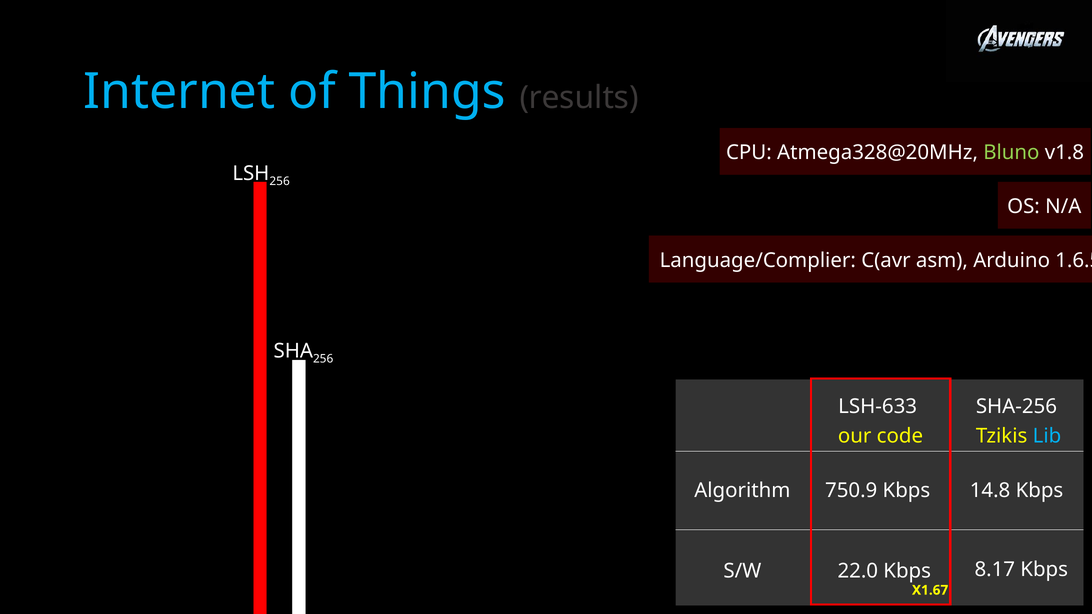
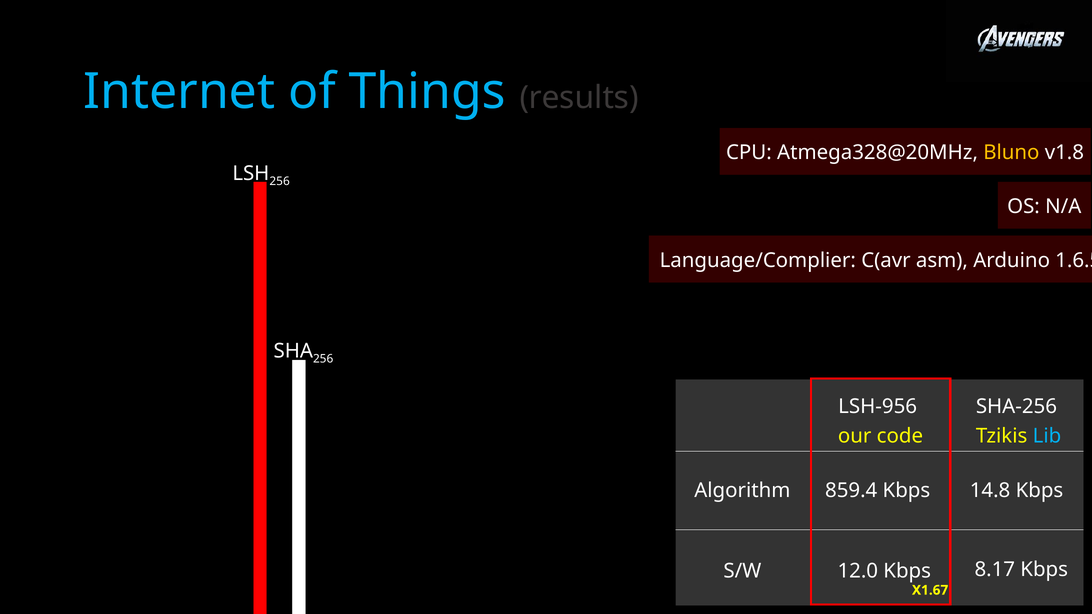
Bluno colour: light green -> yellow
LSH-633: LSH-633 -> LSH-956
750.9: 750.9 -> 859.4
22.0: 22.0 -> 12.0
